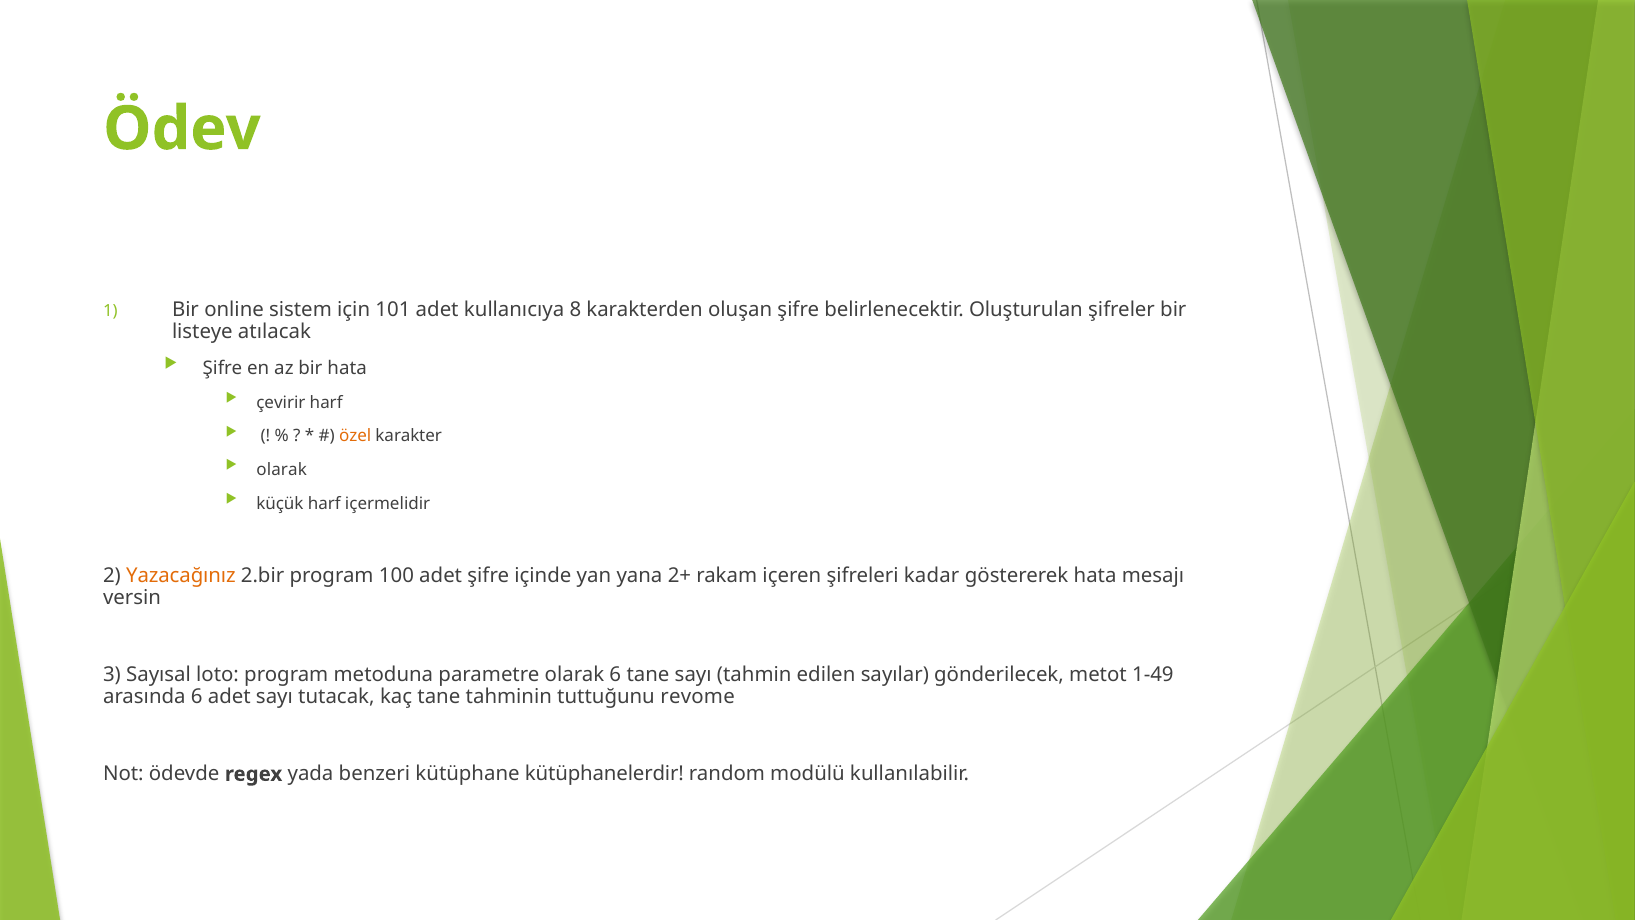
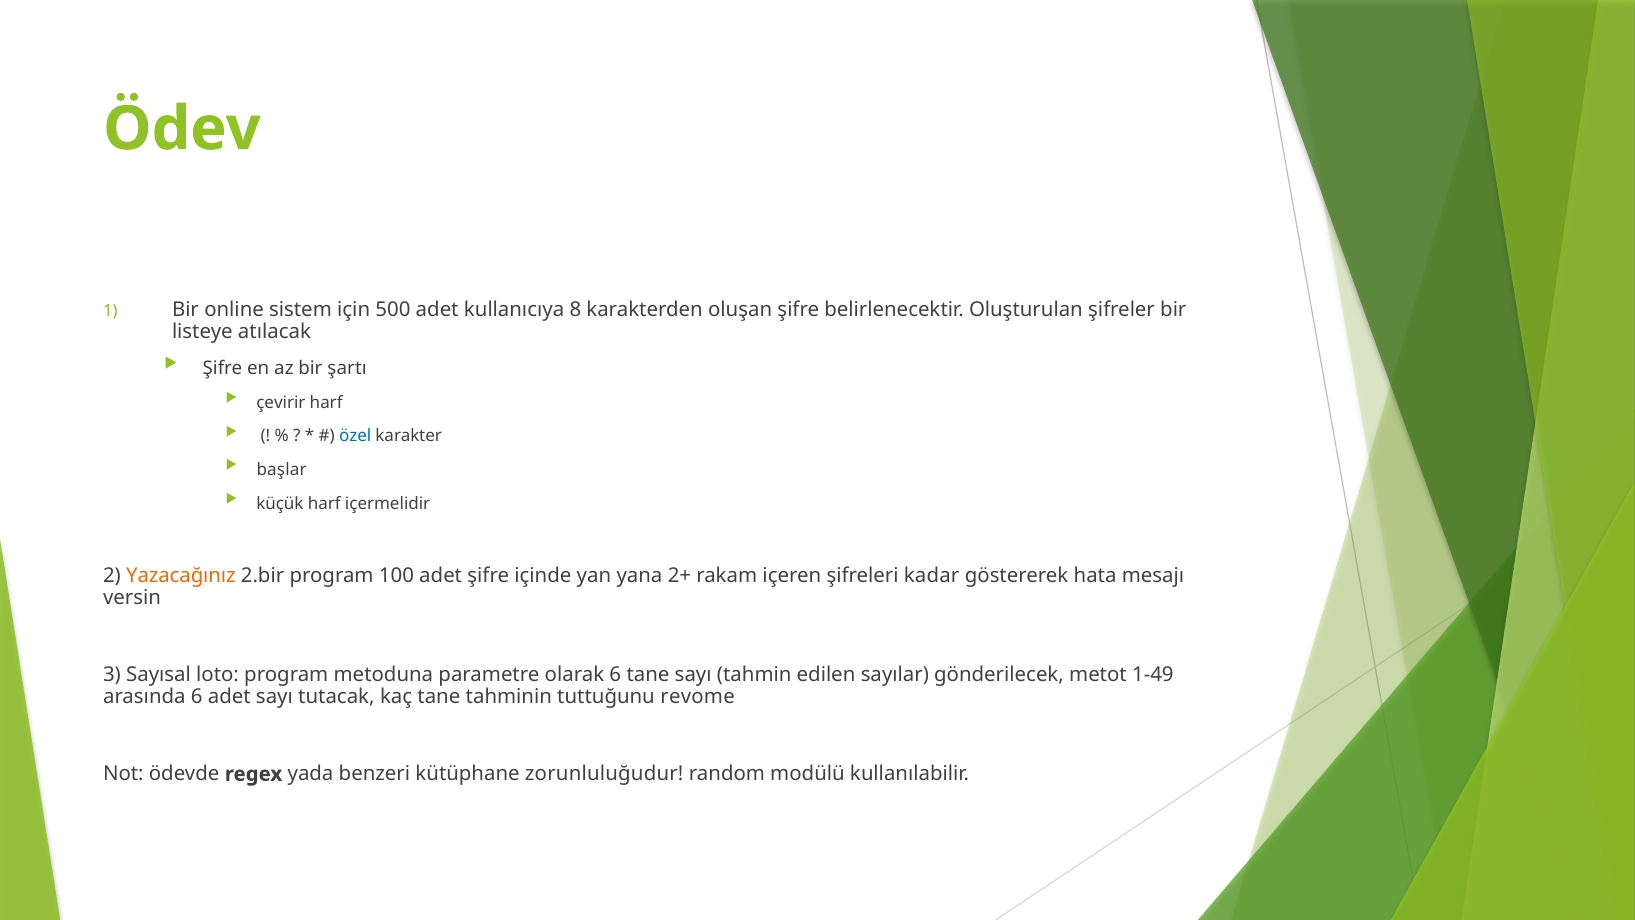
101: 101 -> 500
bir hata: hata -> şartı
özel colour: orange -> blue
olarak at (282, 470): olarak -> başlar
kütüphanelerdir: kütüphanelerdir -> zorunluluğudur
